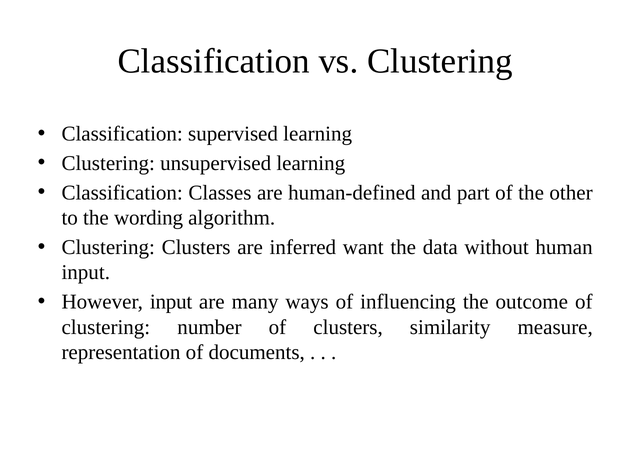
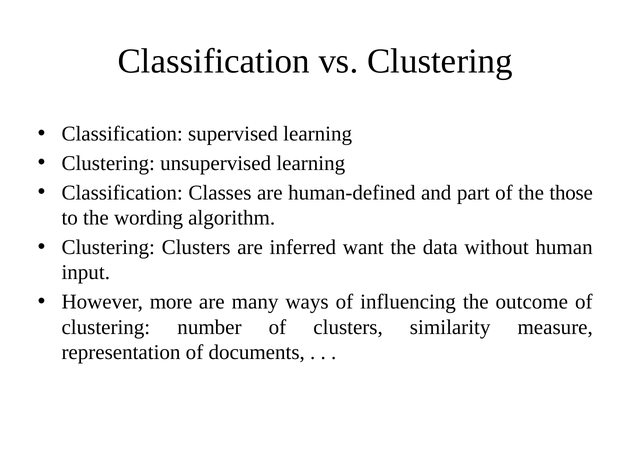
other: other -> those
However input: input -> more
